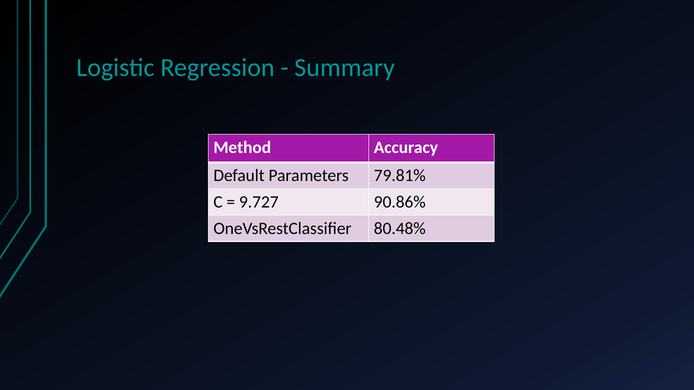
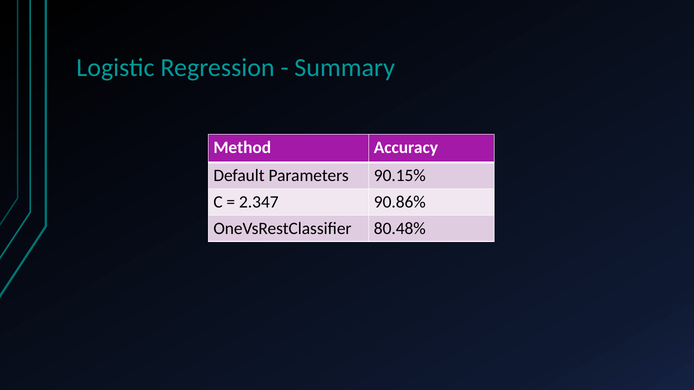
79.81%: 79.81% -> 90.15%
9.727: 9.727 -> 2.347
